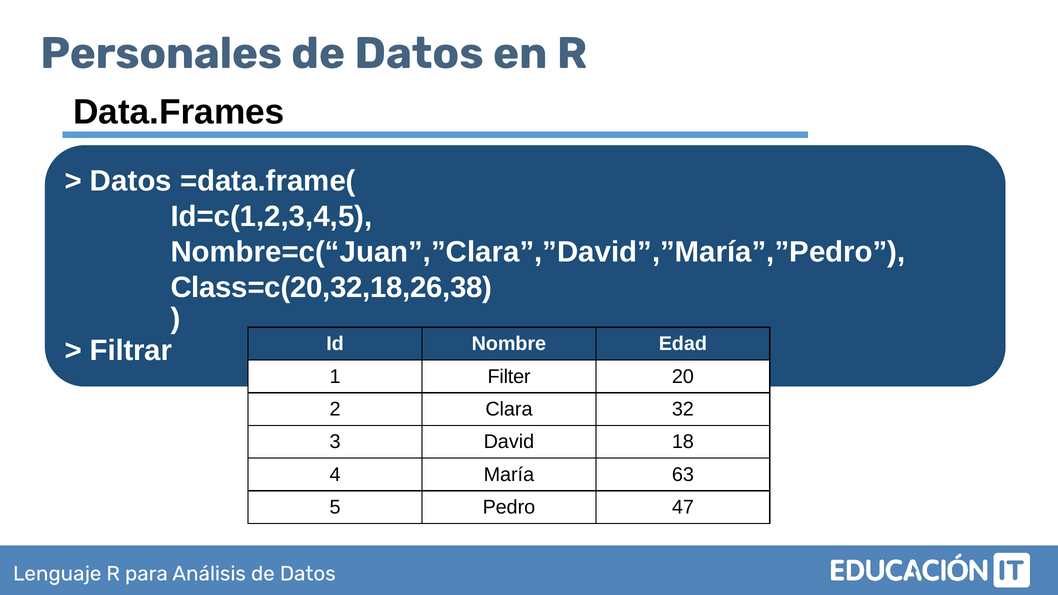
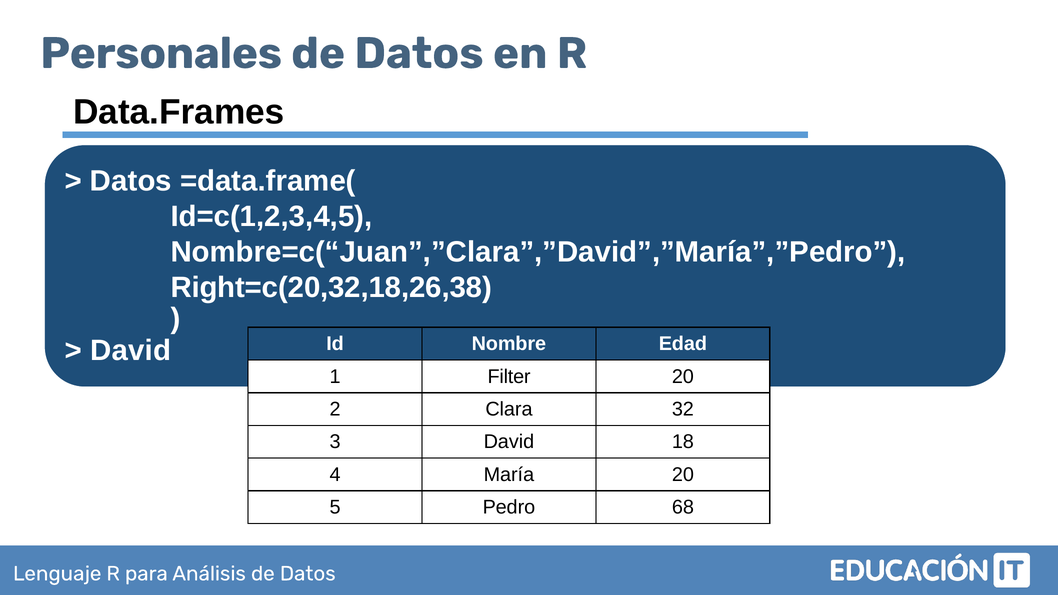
Class=c(20,32,18,26,38: Class=c(20,32,18,26,38 -> Right=c(20,32,18,26,38
Filtrar at (131, 350): Filtrar -> David
María 63: 63 -> 20
47: 47 -> 68
